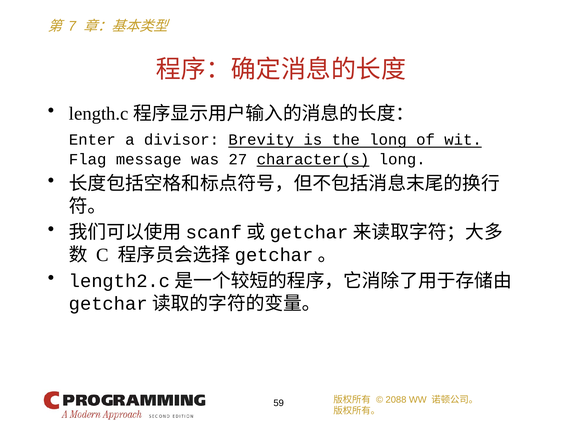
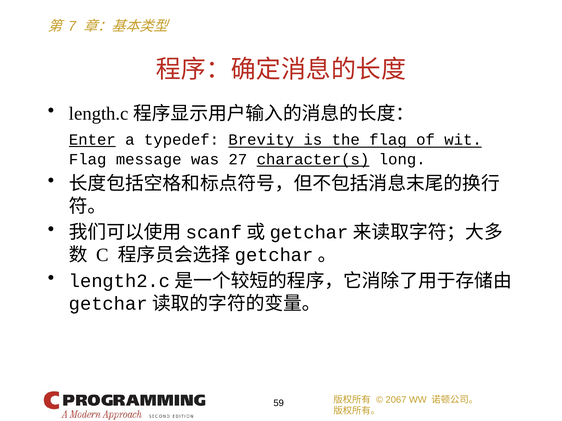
Enter underline: none -> present
divisor: divisor -> typedef
the long: long -> flag
2088: 2088 -> 2067
